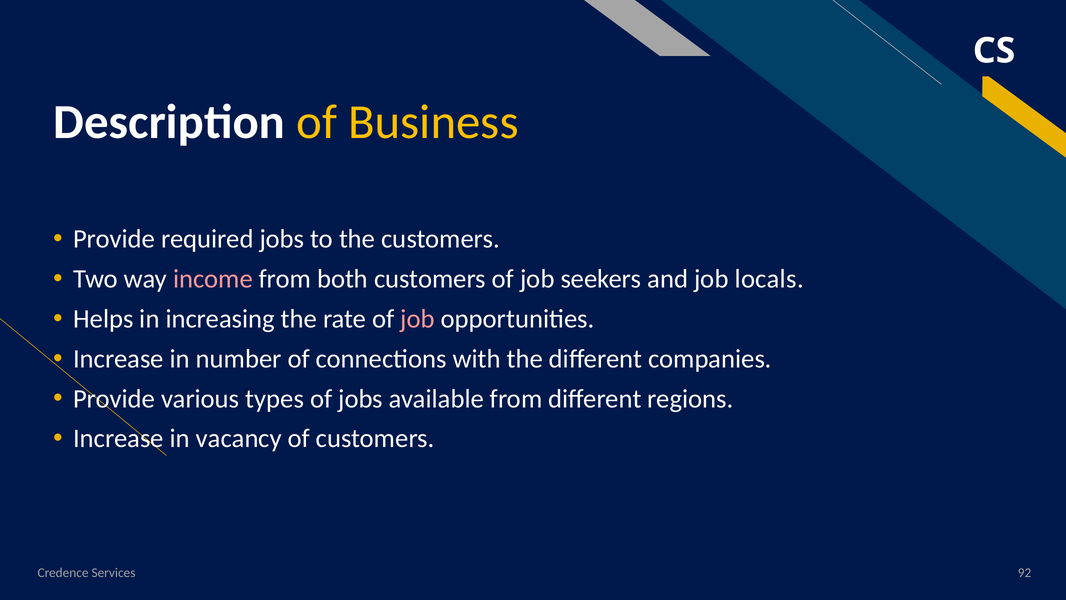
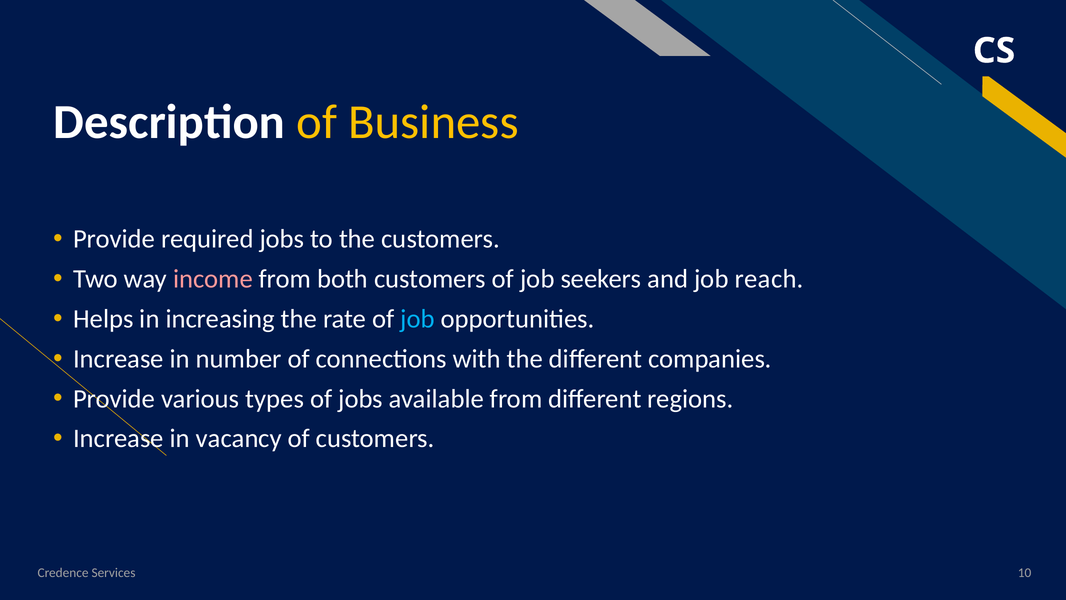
locals: locals -> reach
job at (418, 319) colour: pink -> light blue
92: 92 -> 10
